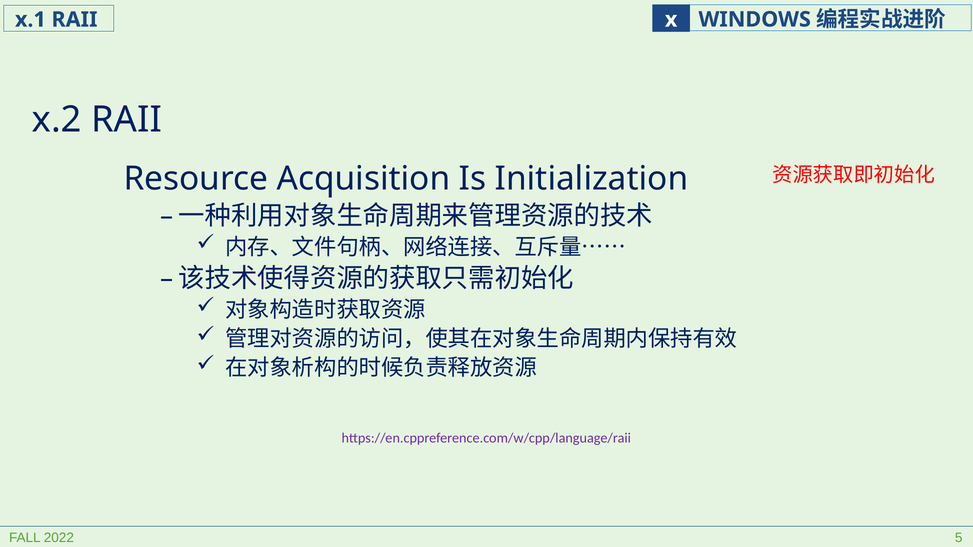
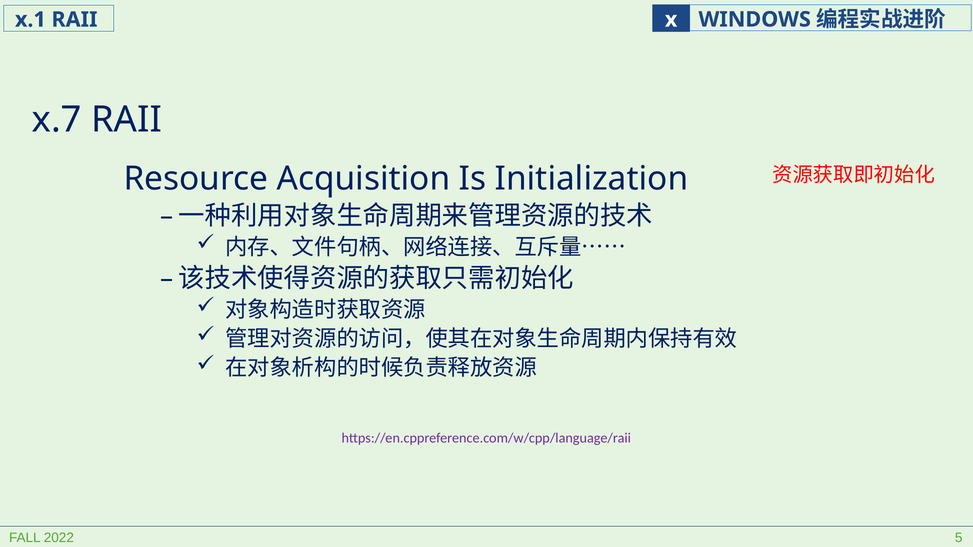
x.2: x.2 -> x.7
